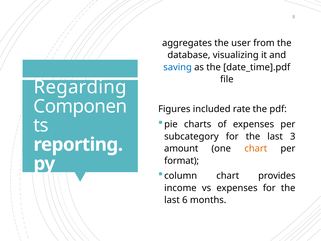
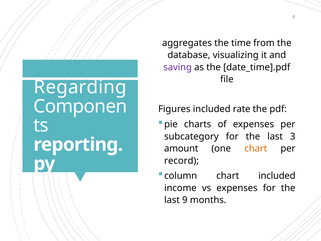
user: user -> time
saving colour: blue -> purple
format: format -> record
chart provides: provides -> included
6: 6 -> 9
